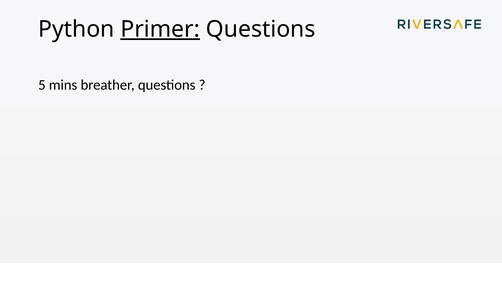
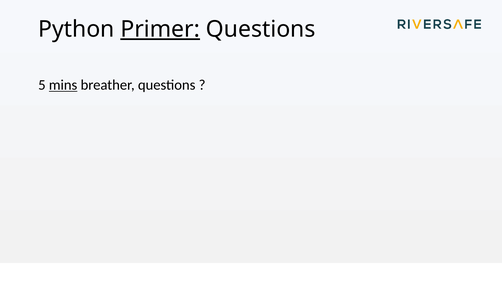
mins underline: none -> present
